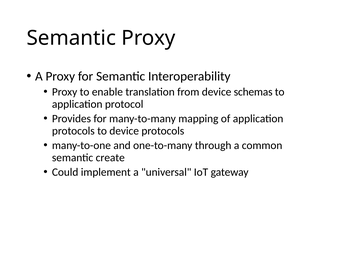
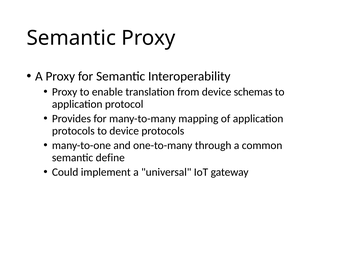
create: create -> define
